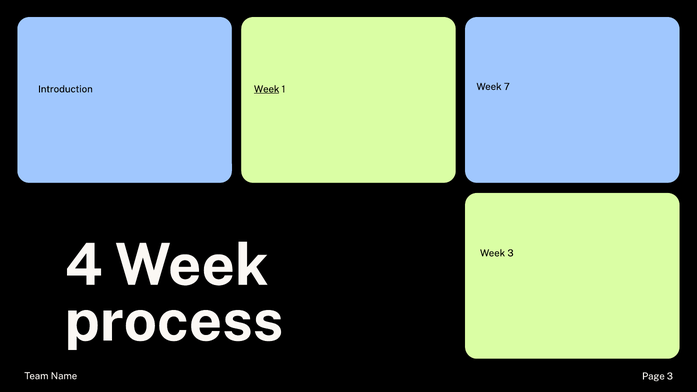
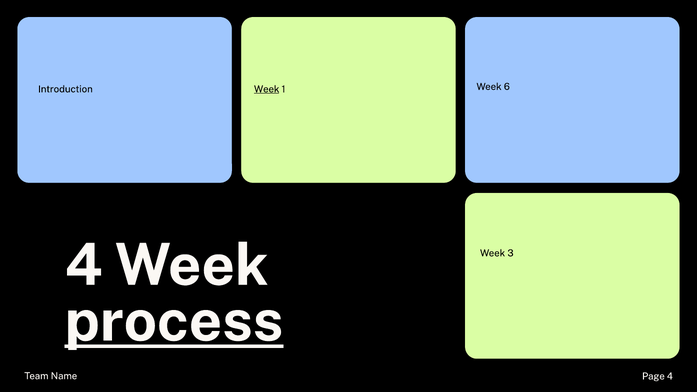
7: 7 -> 6
process underline: none -> present
3 at (670, 376): 3 -> 4
